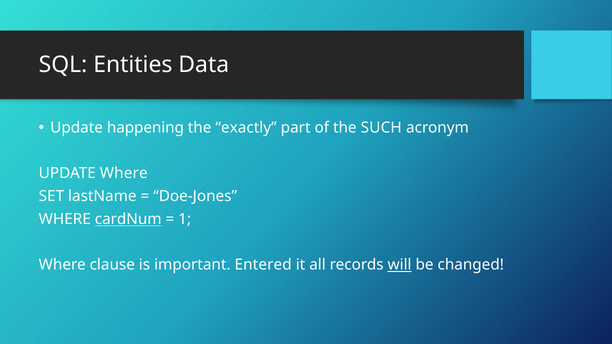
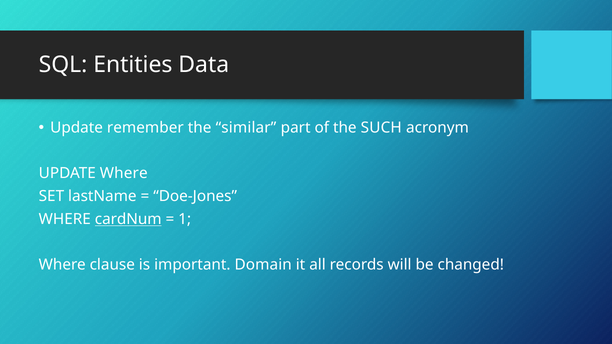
happening: happening -> remember
exactly: exactly -> similar
Entered: Entered -> Domain
will underline: present -> none
